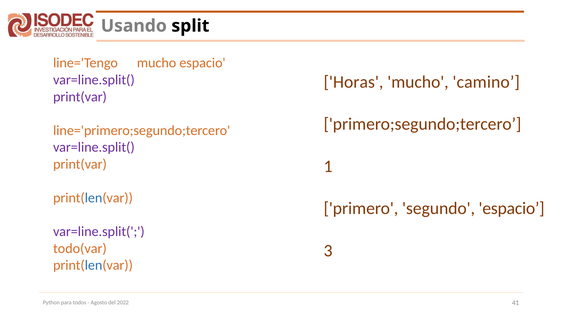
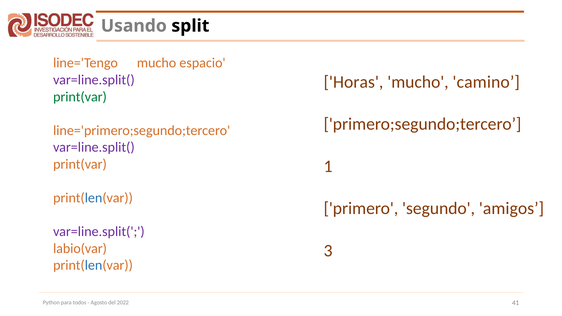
print(var at (80, 97) colour: purple -> green
segundo espacio: espacio -> amigos
todo(var: todo(var -> labio(var
